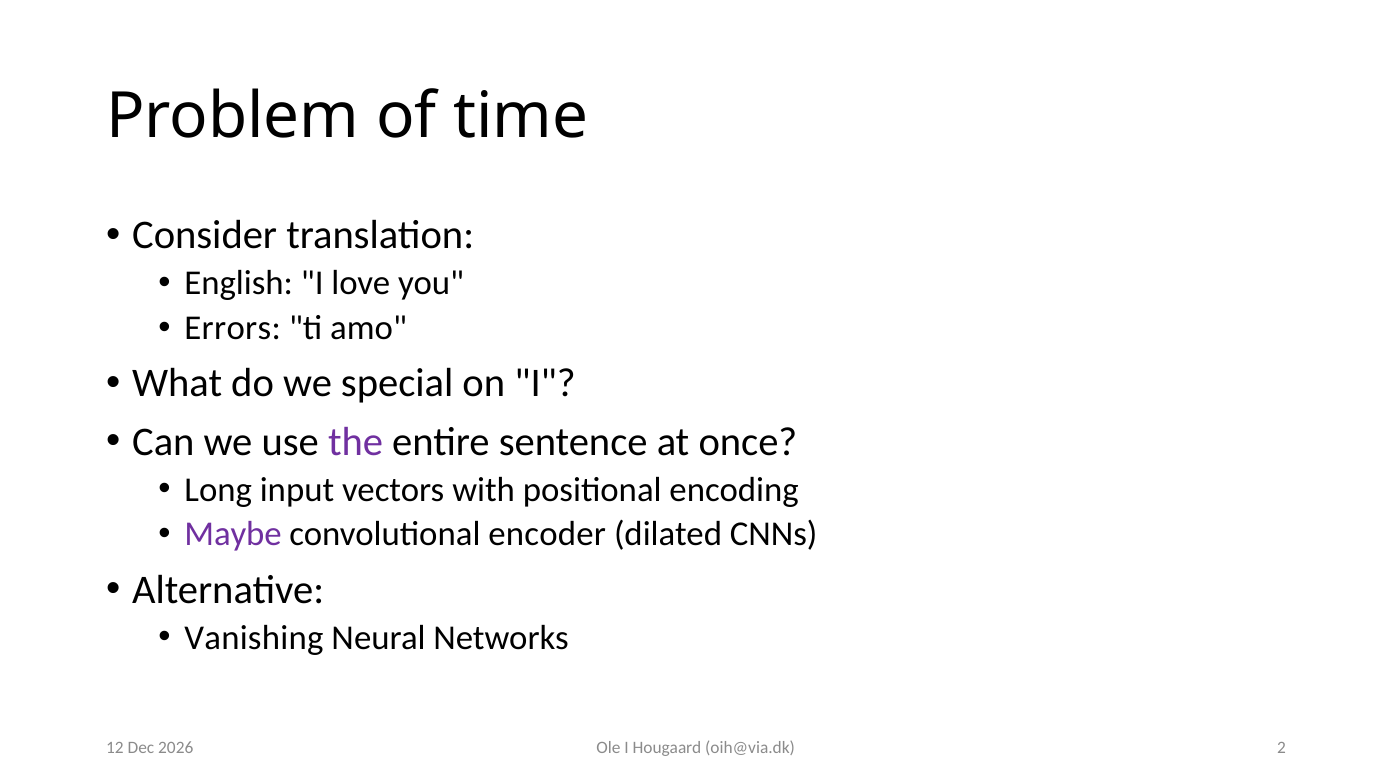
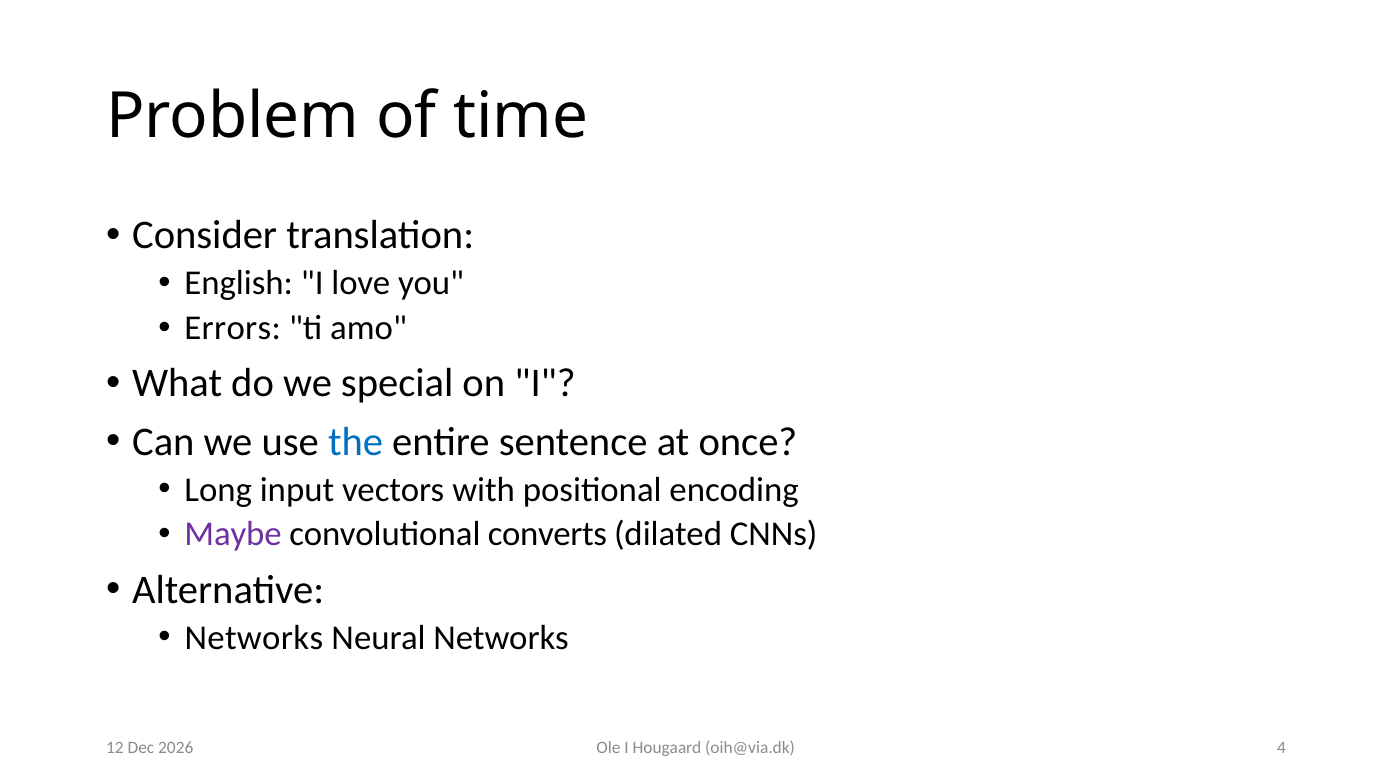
the colour: purple -> blue
encoder: encoder -> converts
Vanishing at (254, 638): Vanishing -> Networks
2: 2 -> 4
